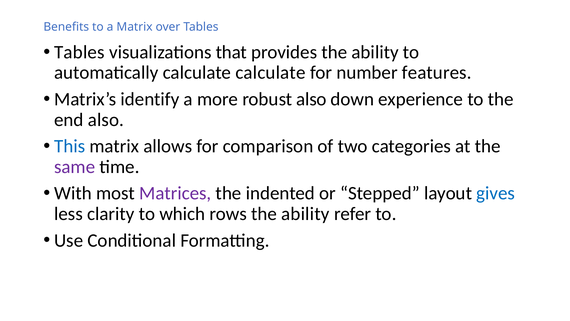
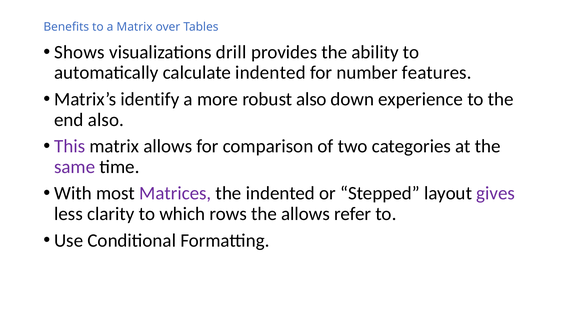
Tables at (79, 52): Tables -> Shows
that: that -> drill
calculate calculate: calculate -> indented
This colour: blue -> purple
gives colour: blue -> purple
rows the ability: ability -> allows
